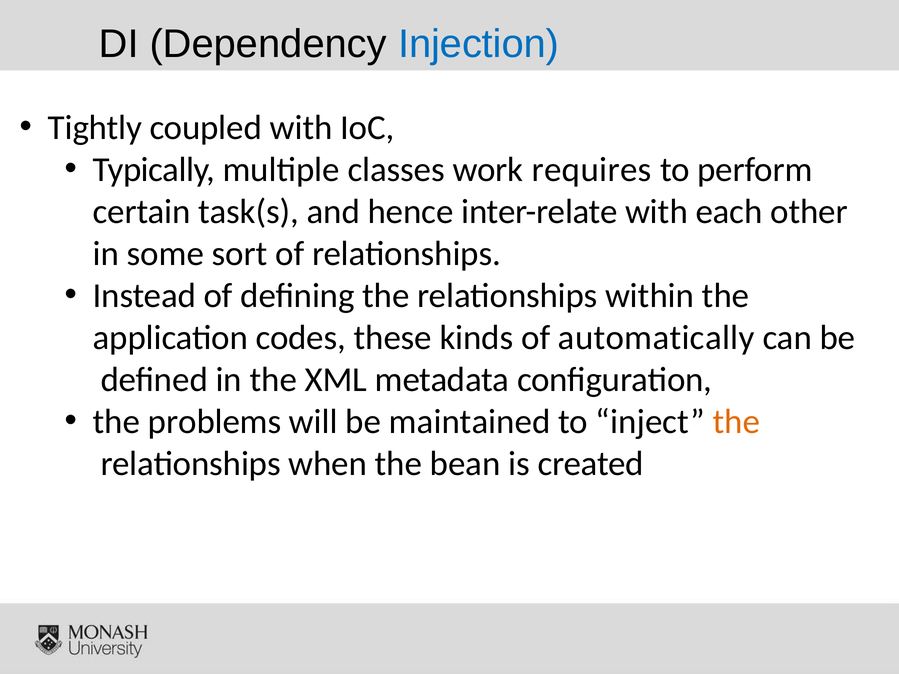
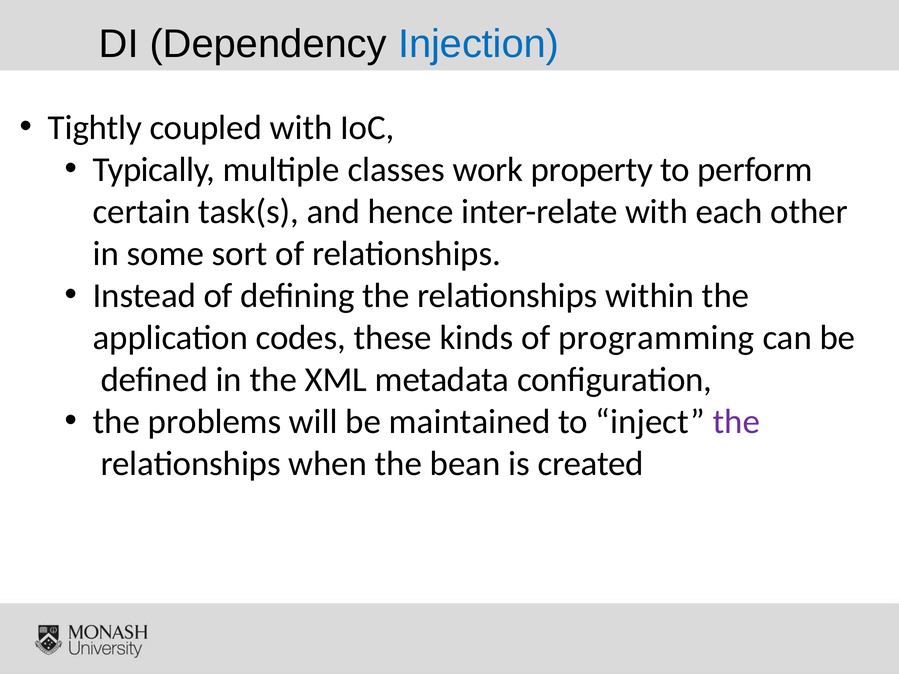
requires: requires -> property
automatically: automatically -> programming
the at (737, 422) colour: orange -> purple
